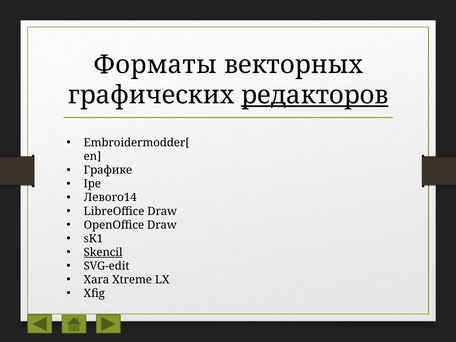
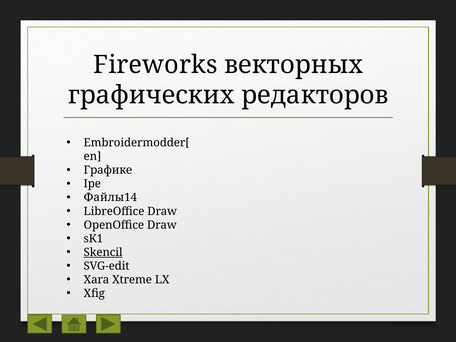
Форматы: Форматы -> Fireworks
редакторов underline: present -> none
Левого14: Левого14 -> Файлы14
